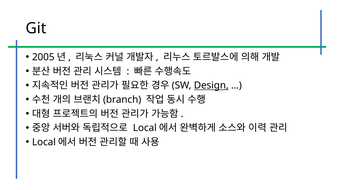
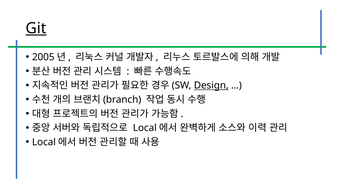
Git underline: none -> present
